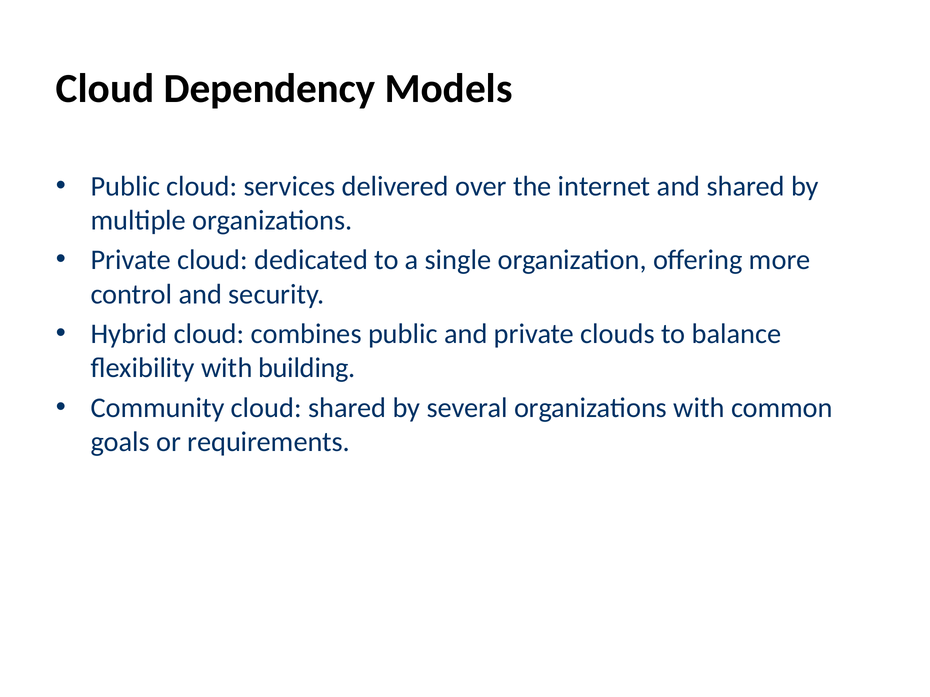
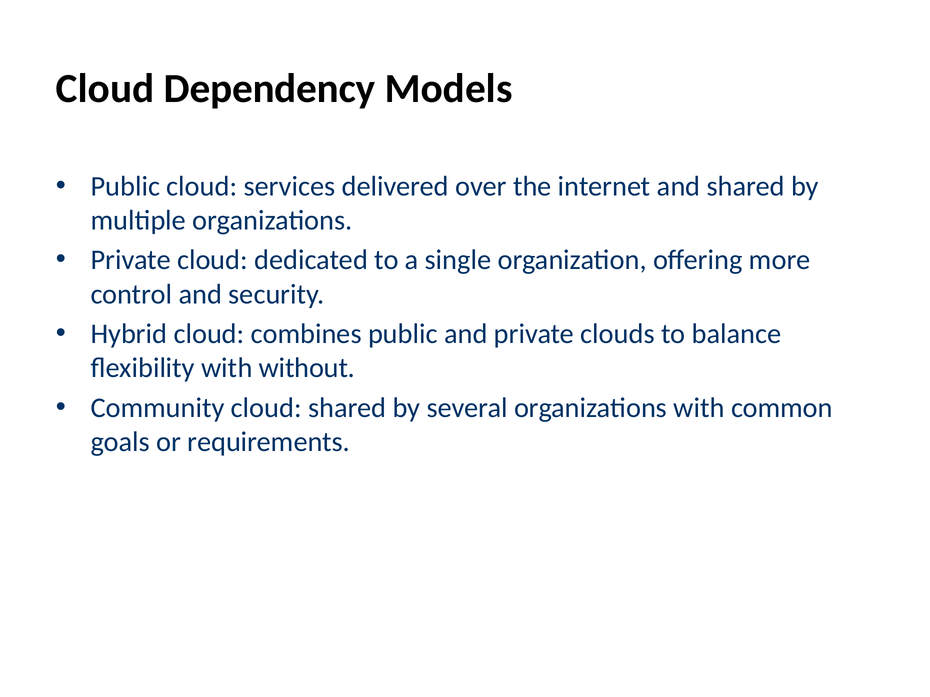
building: building -> without
